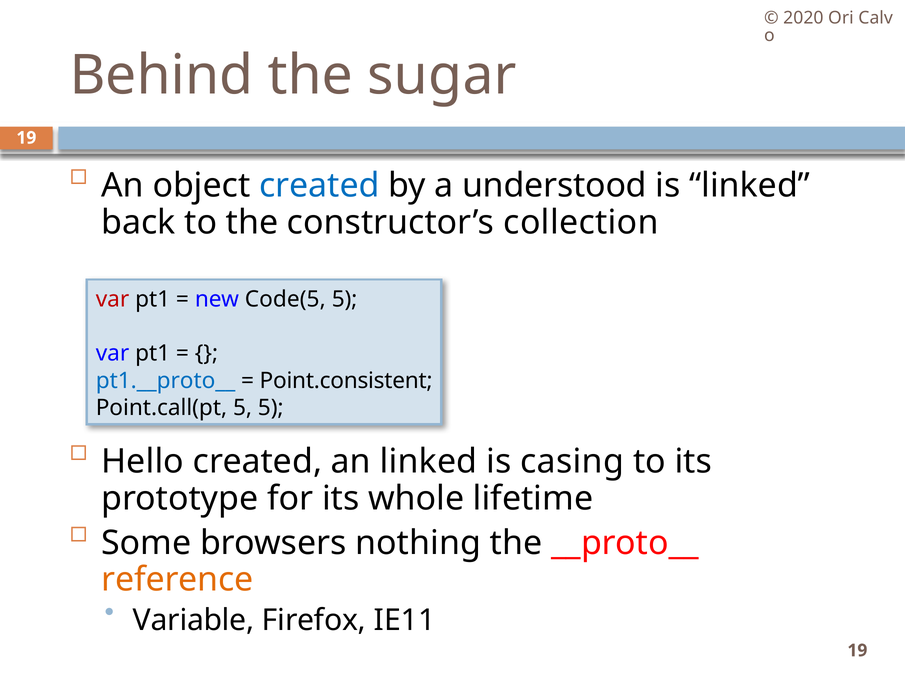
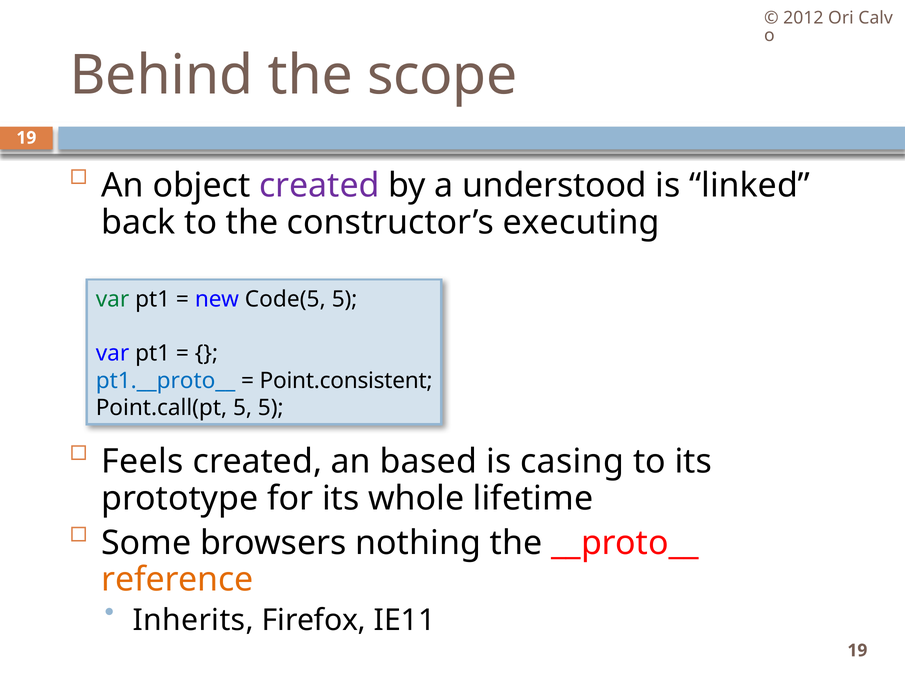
2020: 2020 -> 2012
sugar: sugar -> scope
created at (319, 186) colour: blue -> purple
collection: collection -> executing
var at (113, 299) colour: red -> green
Hello: Hello -> Feels
an linked: linked -> based
Variable: Variable -> Inherits
